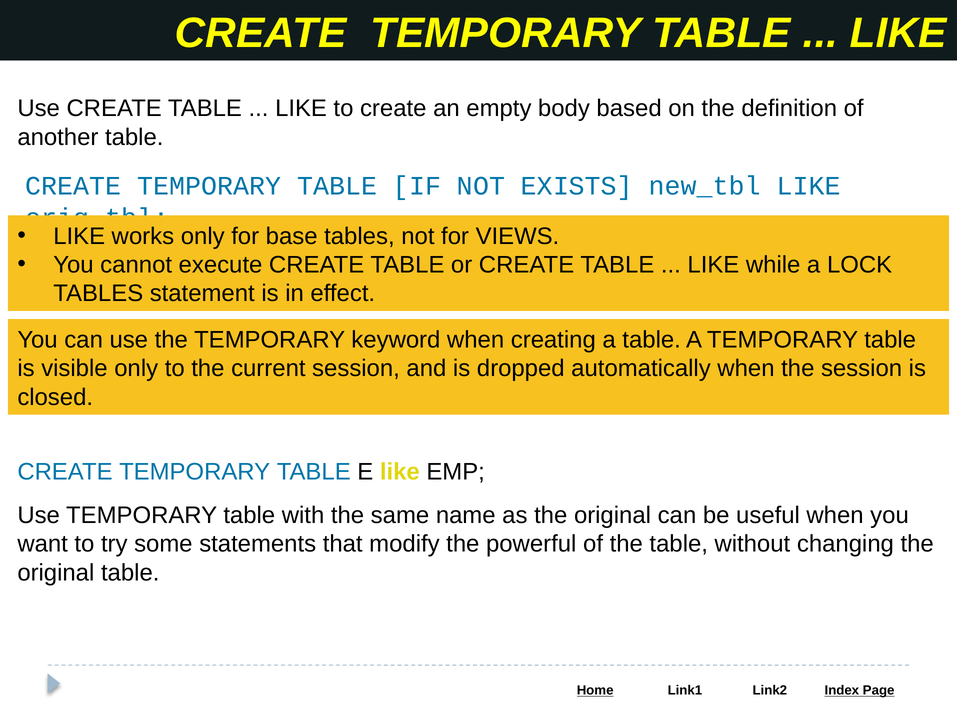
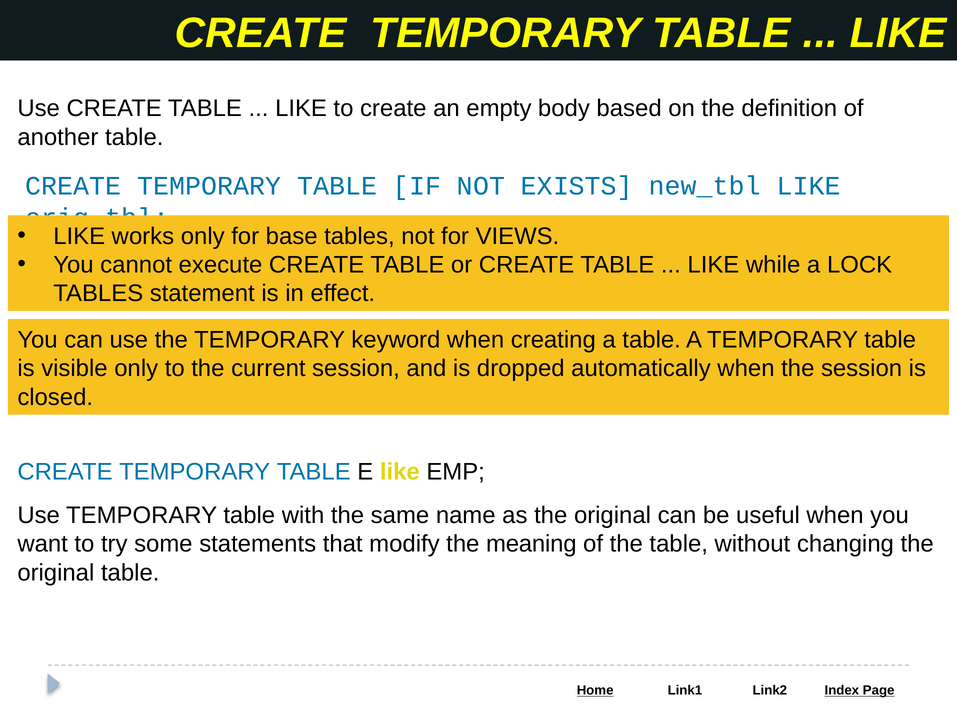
powerful: powerful -> meaning
